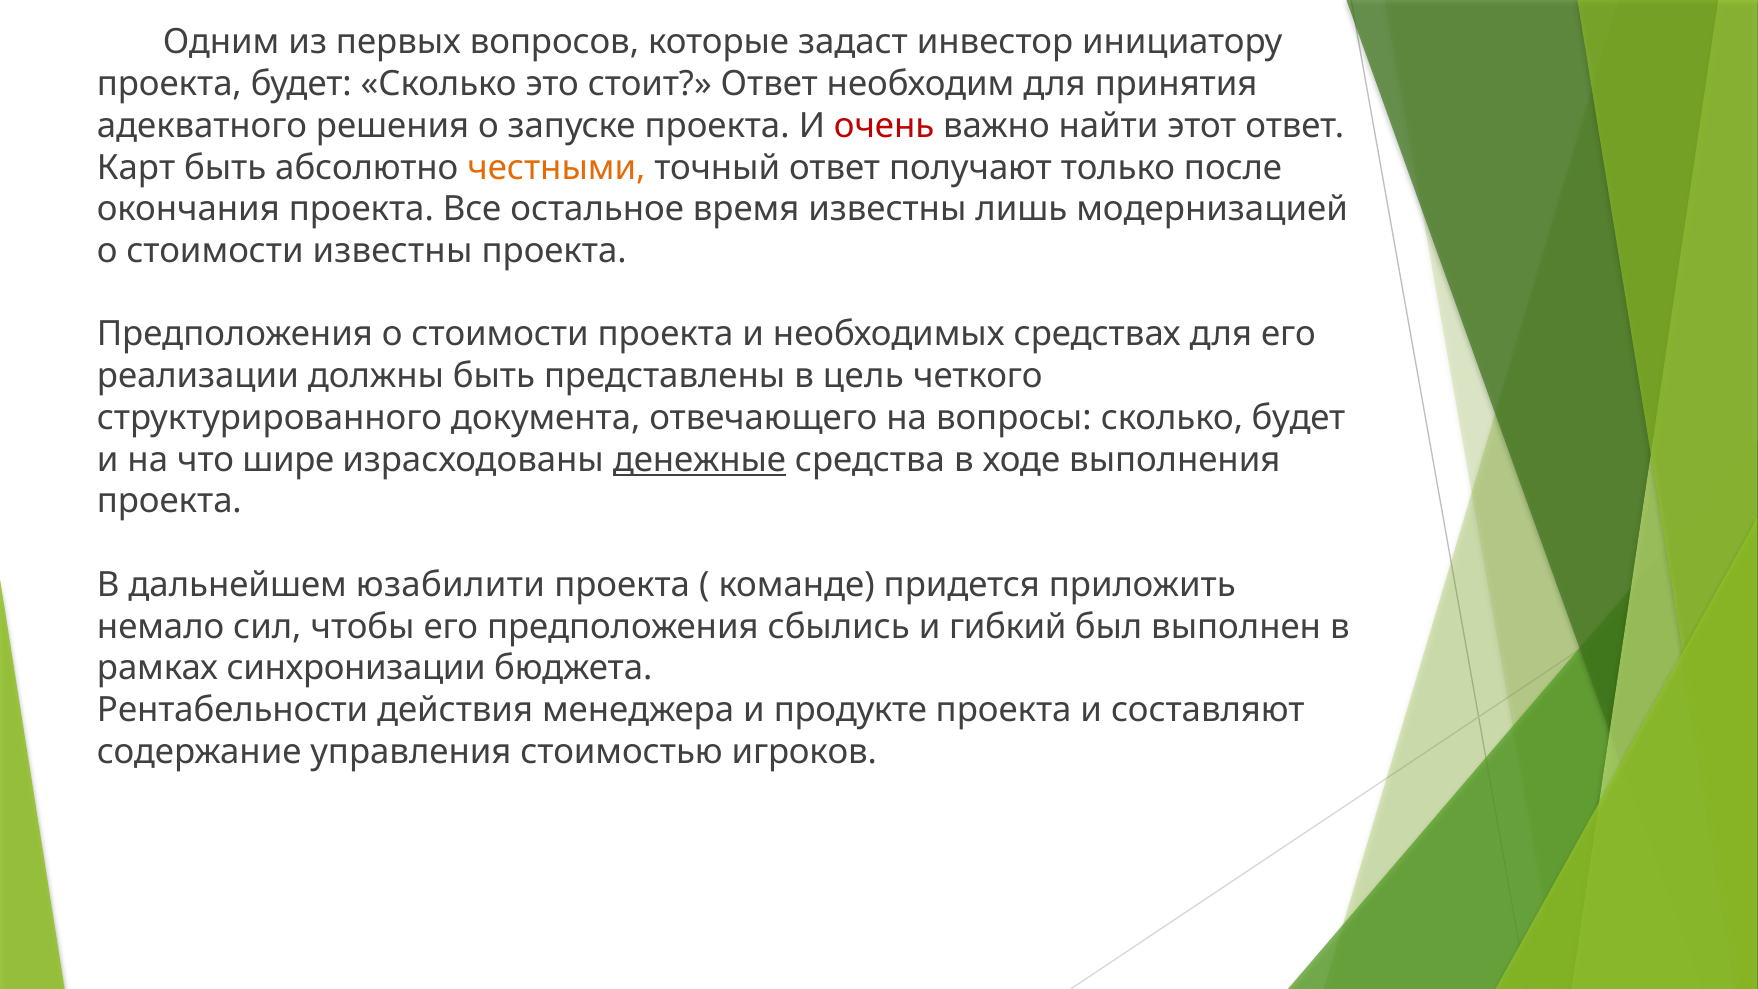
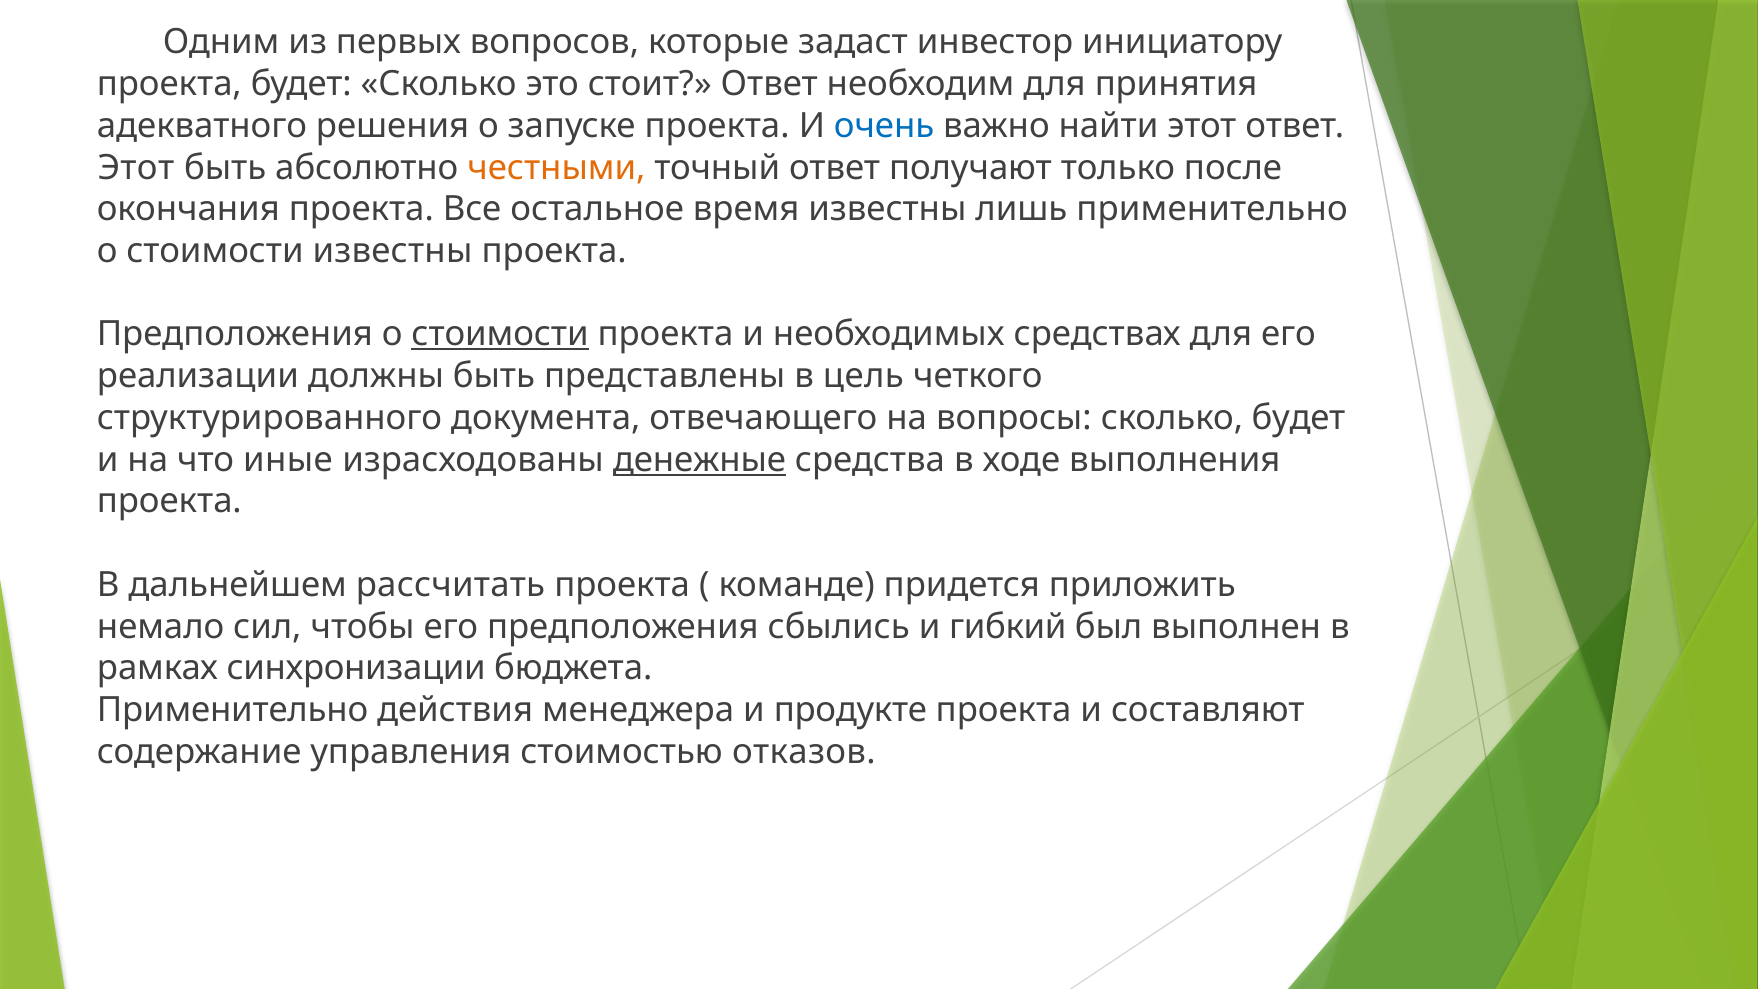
очень colour: red -> blue
Карт at (136, 168): Карт -> Этот
лишь модернизацией: модернизацией -> применительно
стоимости at (500, 334) underline: none -> present
шире: шире -> иные
юзабилити: юзабилити -> рассчитать
Peнтaбeльнocти at (233, 710): Peнтaбeльнocти -> Применительно
игроков: игроков -> отказов
